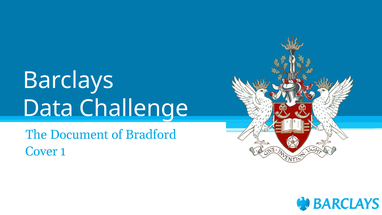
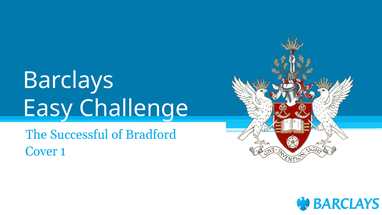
Data: Data -> Easy
Document: Document -> Successful
